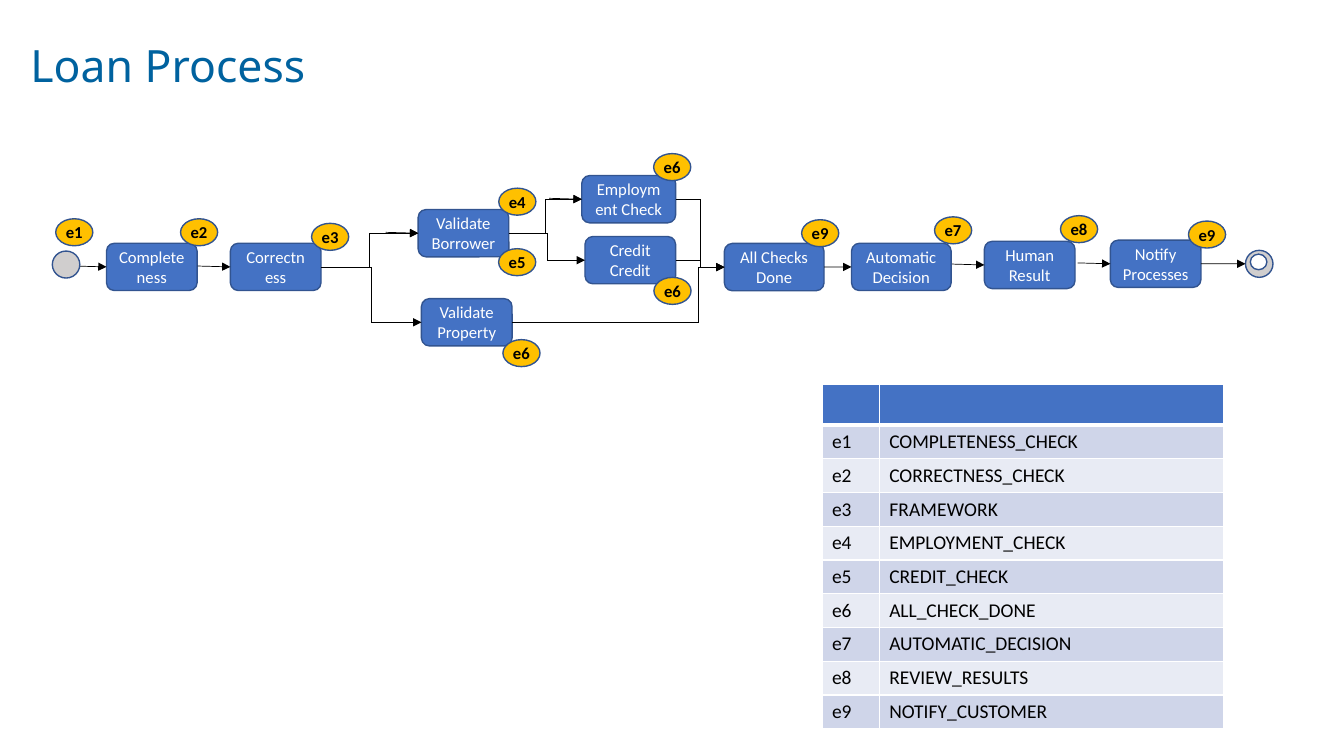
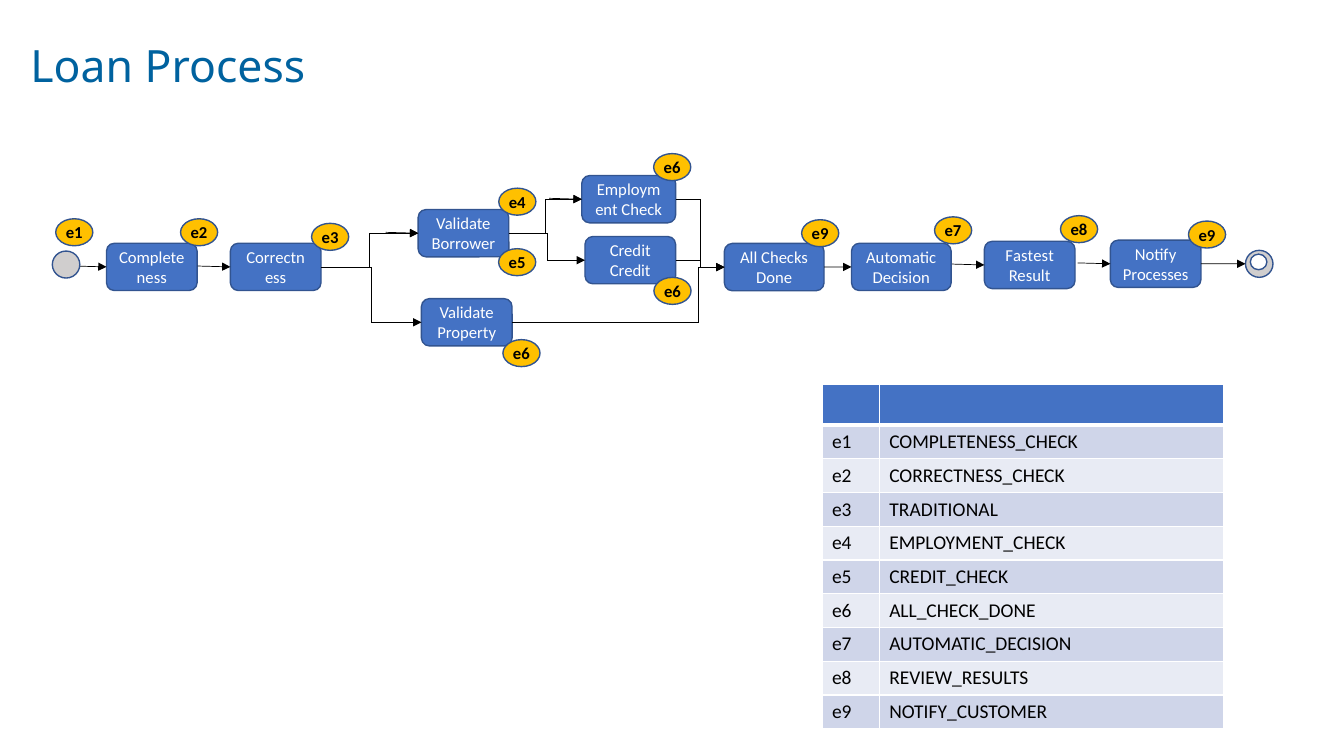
Human: Human -> Fastest
FRAMEWORK: FRAMEWORK -> TRADITIONAL
